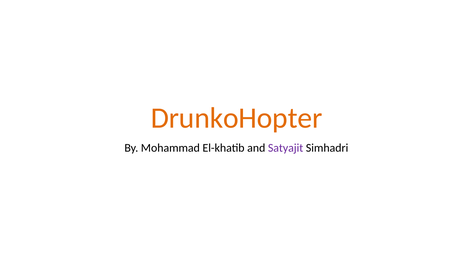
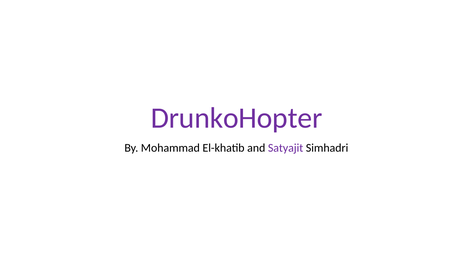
DrunkoHopter colour: orange -> purple
